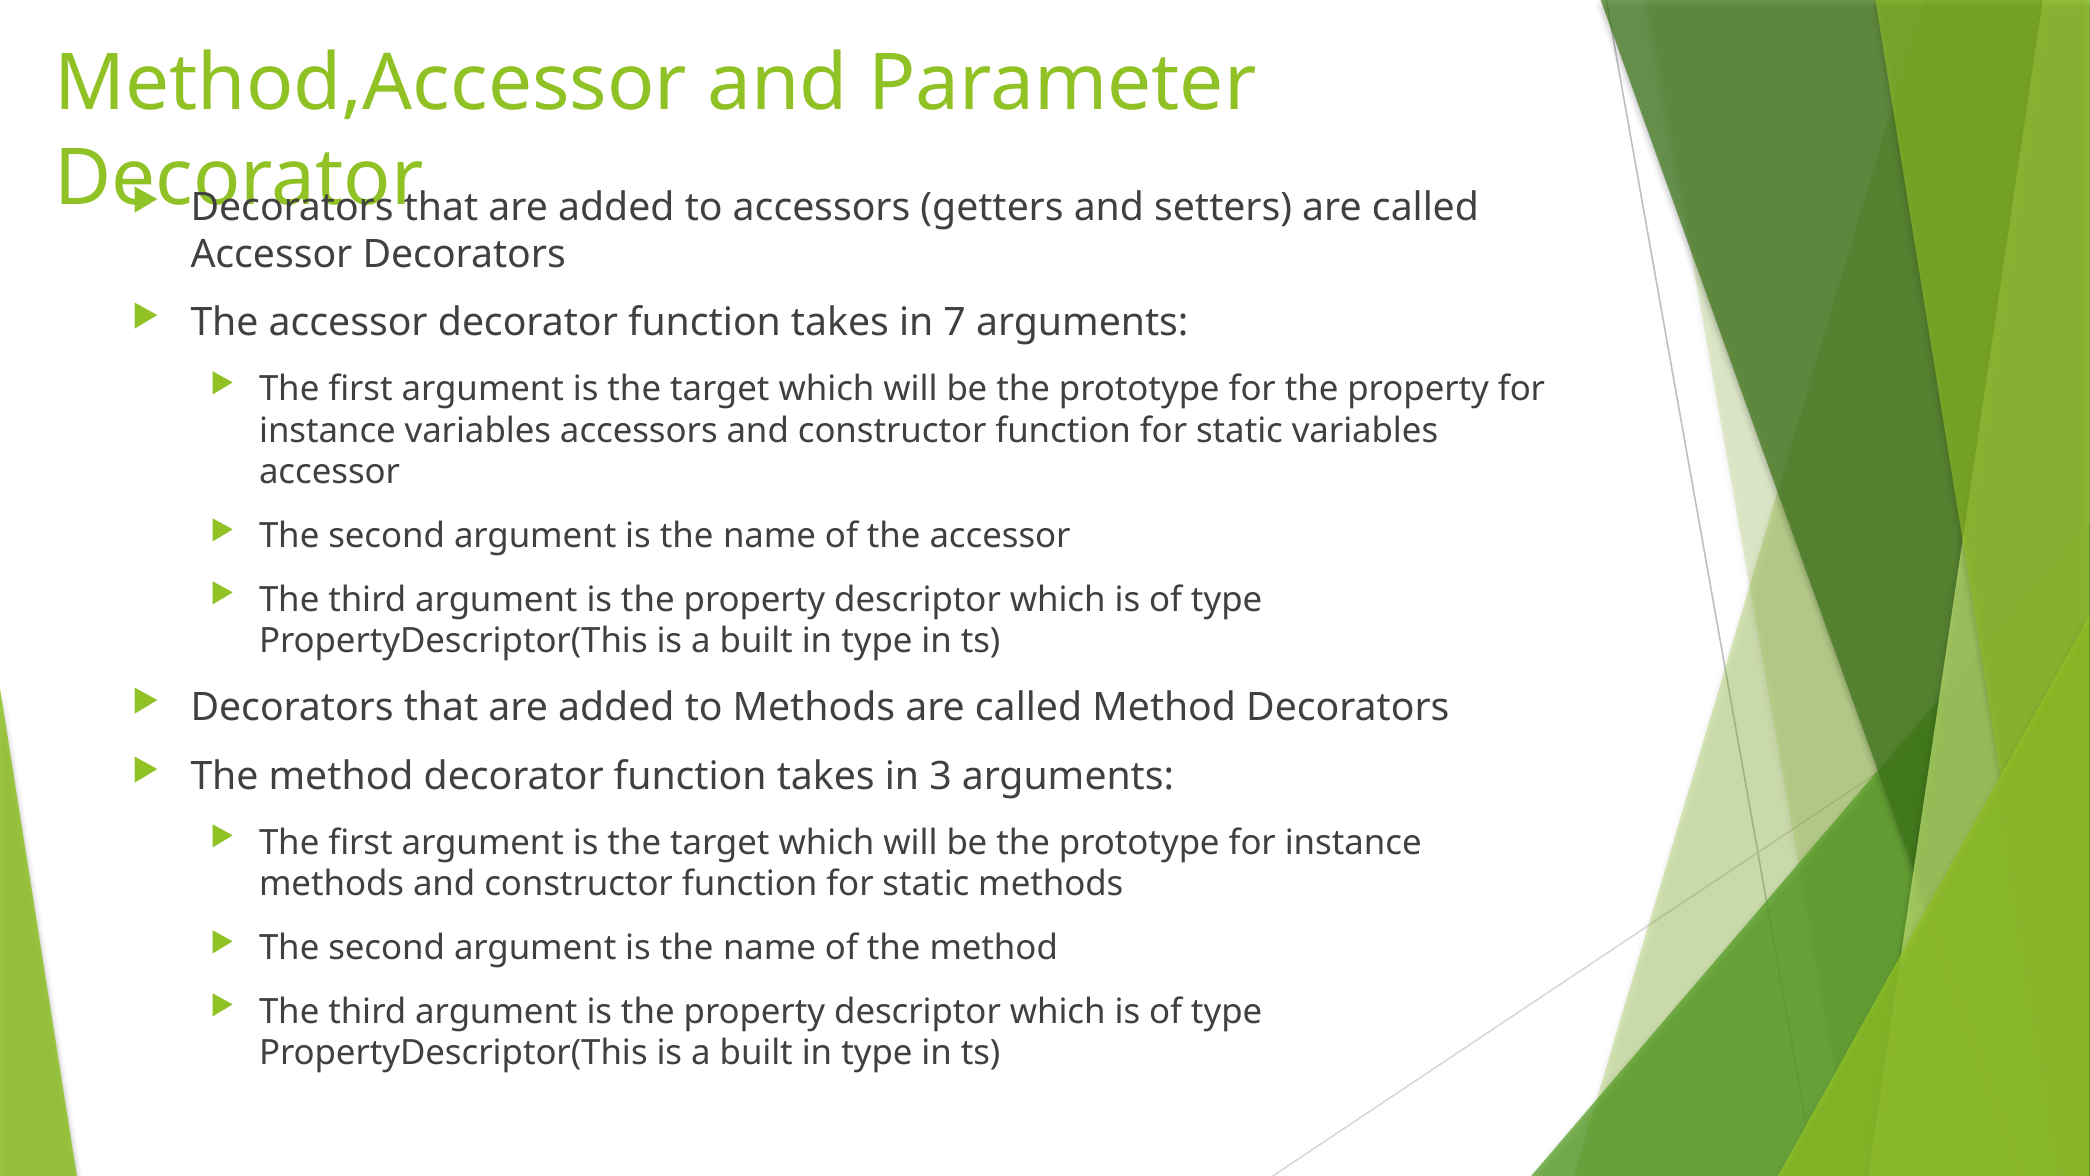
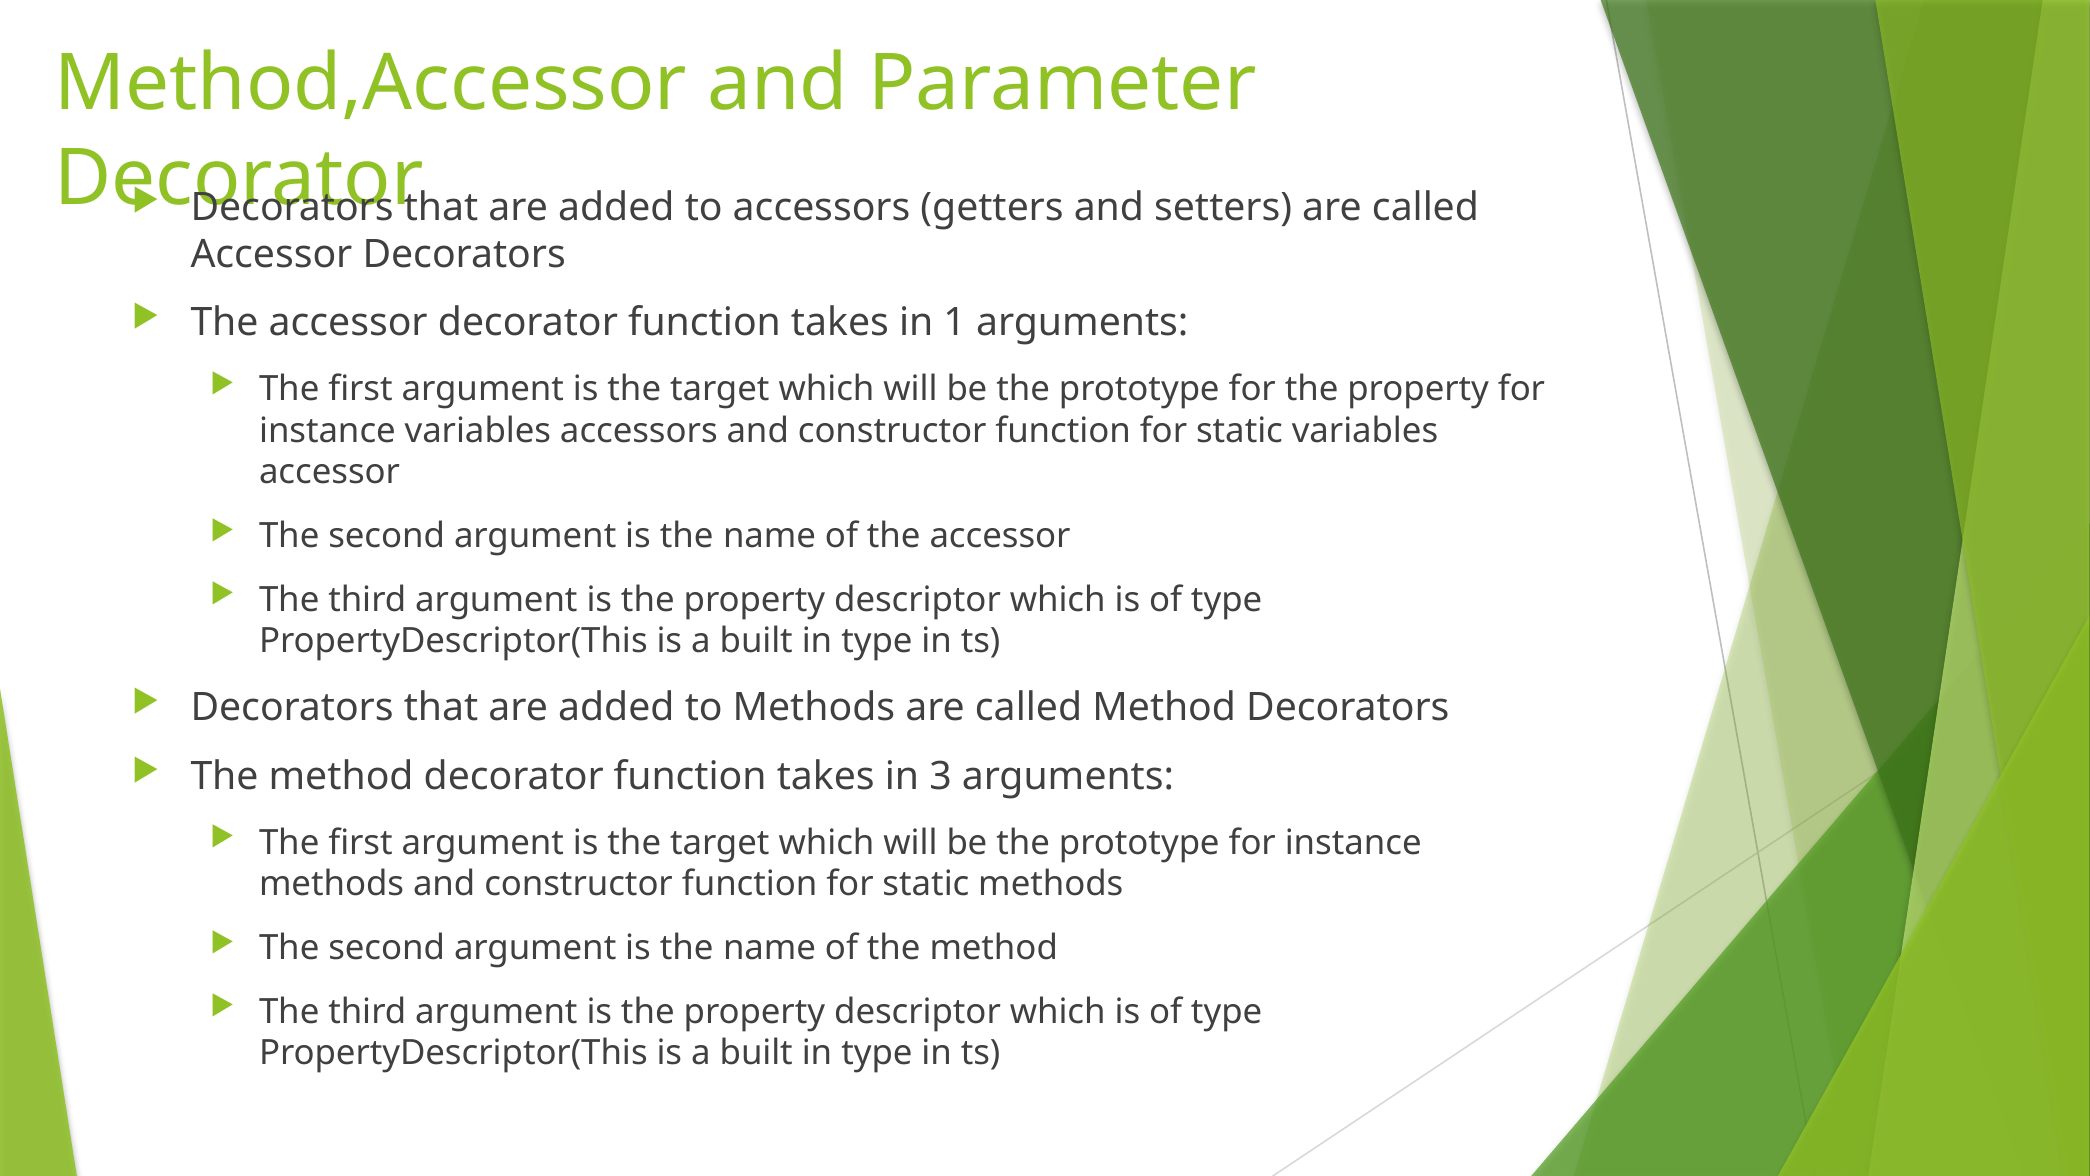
7: 7 -> 1
